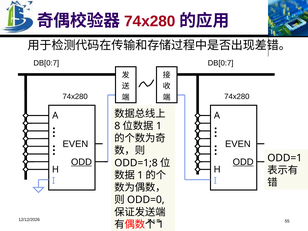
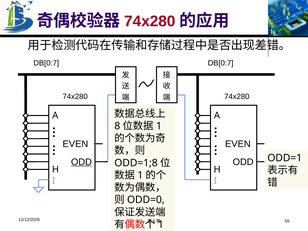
ODD at (243, 162) underline: present -> none
